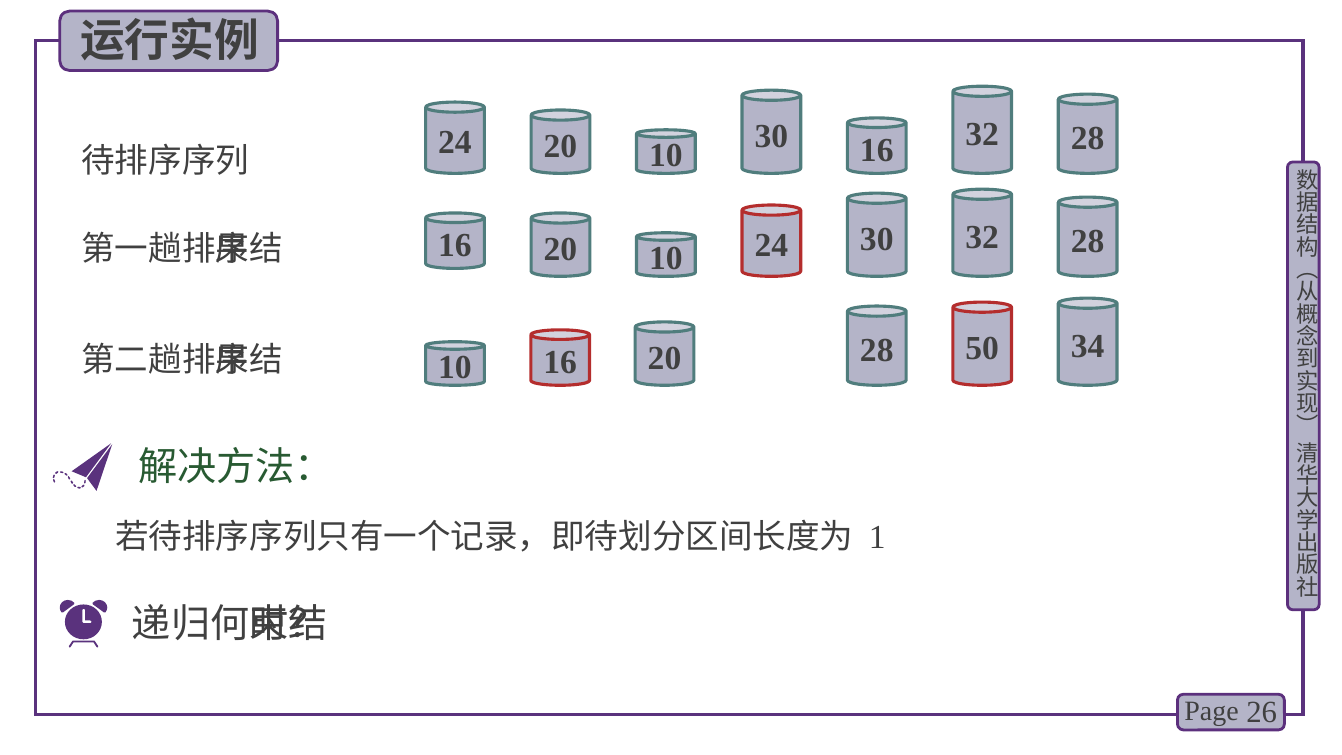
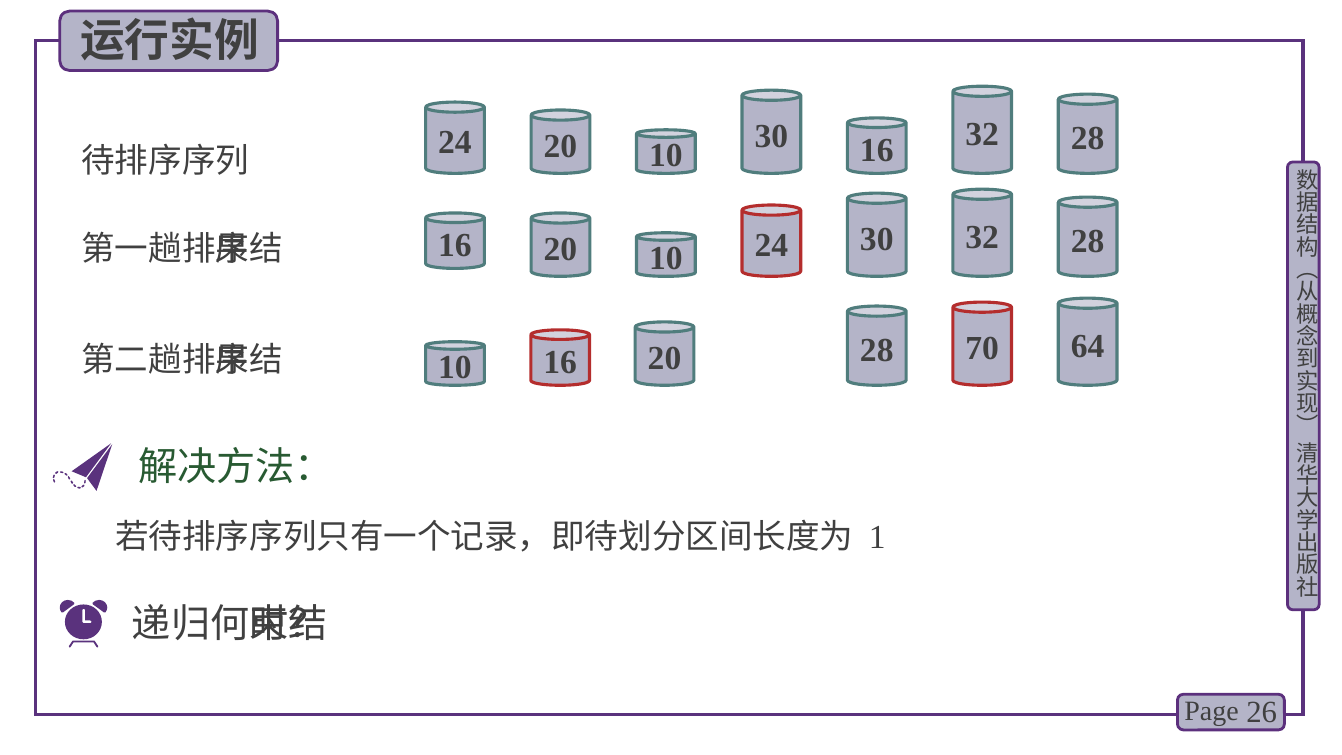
34: 34 -> 64
50: 50 -> 70
